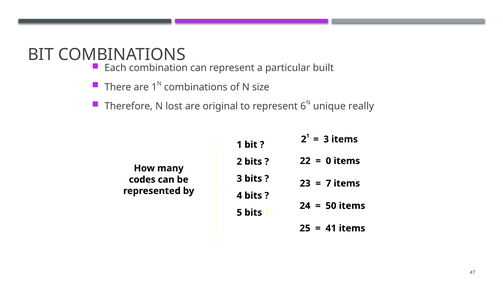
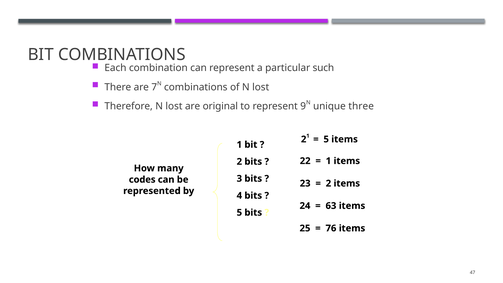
built: built -> such
are 1: 1 -> 7
of N size: size -> lost
6: 6 -> 9
really: really -> three
3 at (326, 139): 3 -> 5
0 at (328, 161): 0 -> 1
7 at (328, 183): 7 -> 2
50: 50 -> 63
41: 41 -> 76
